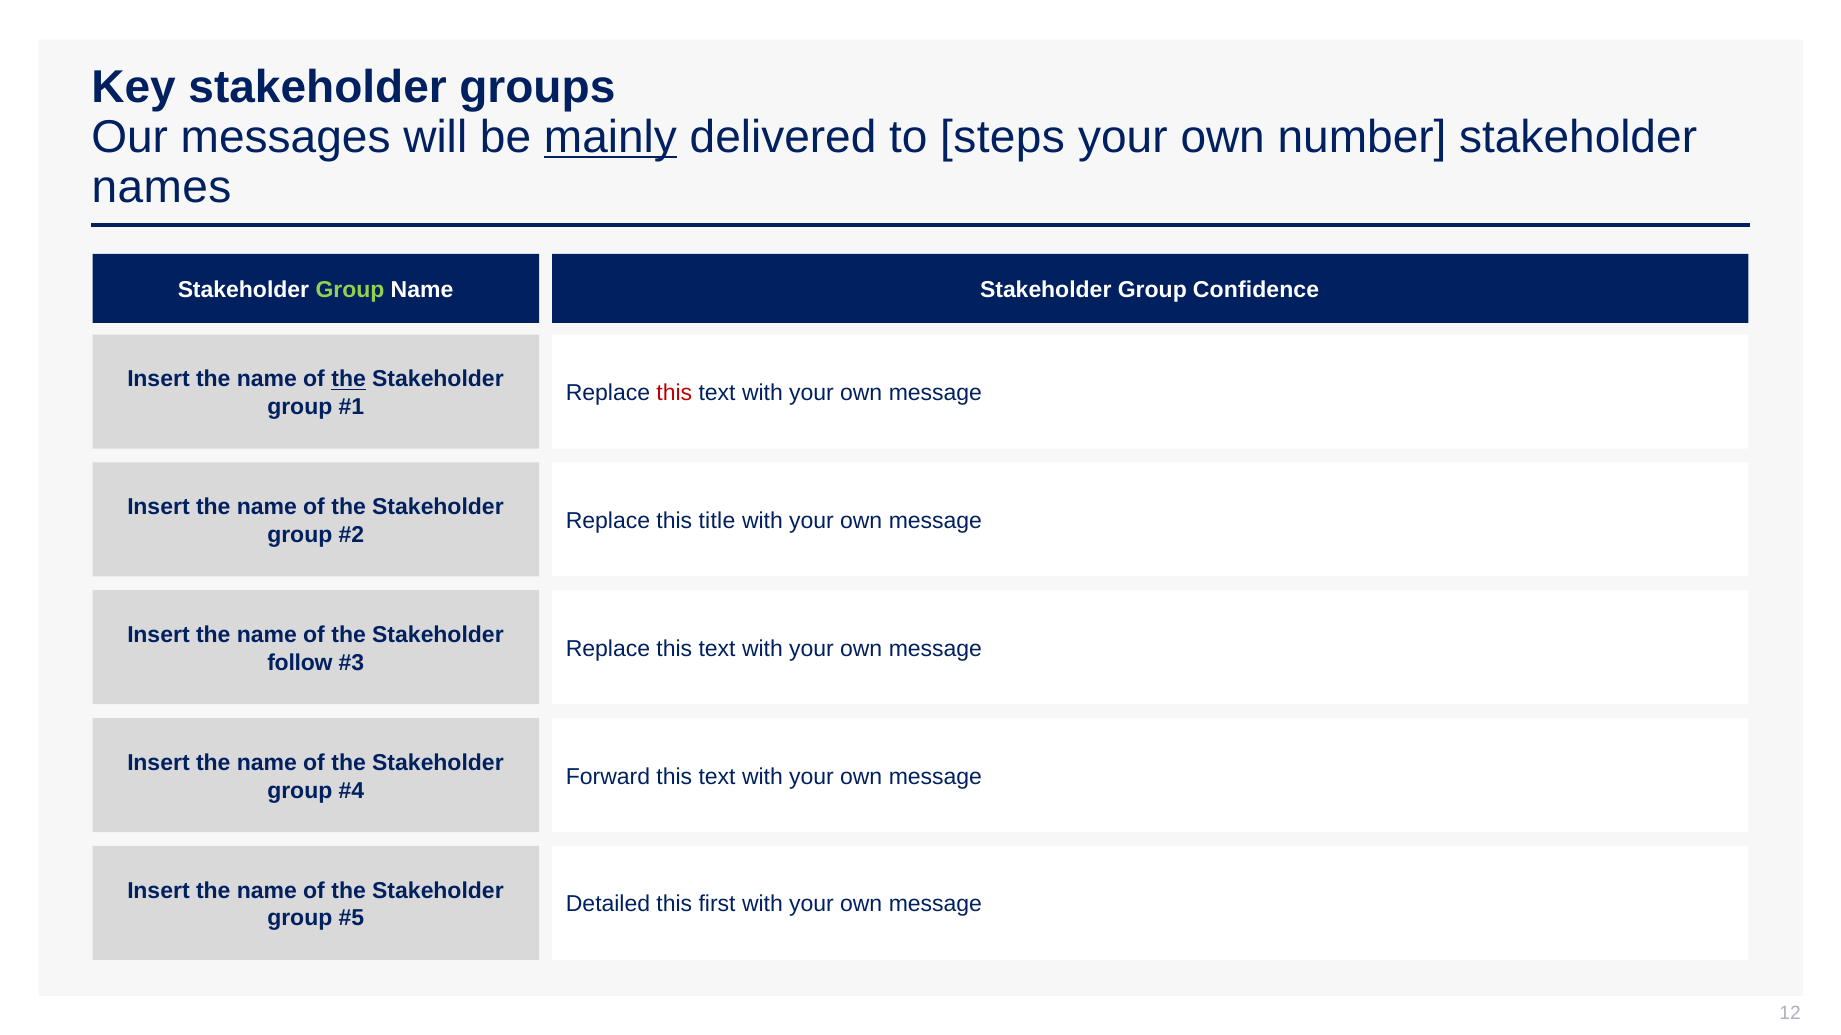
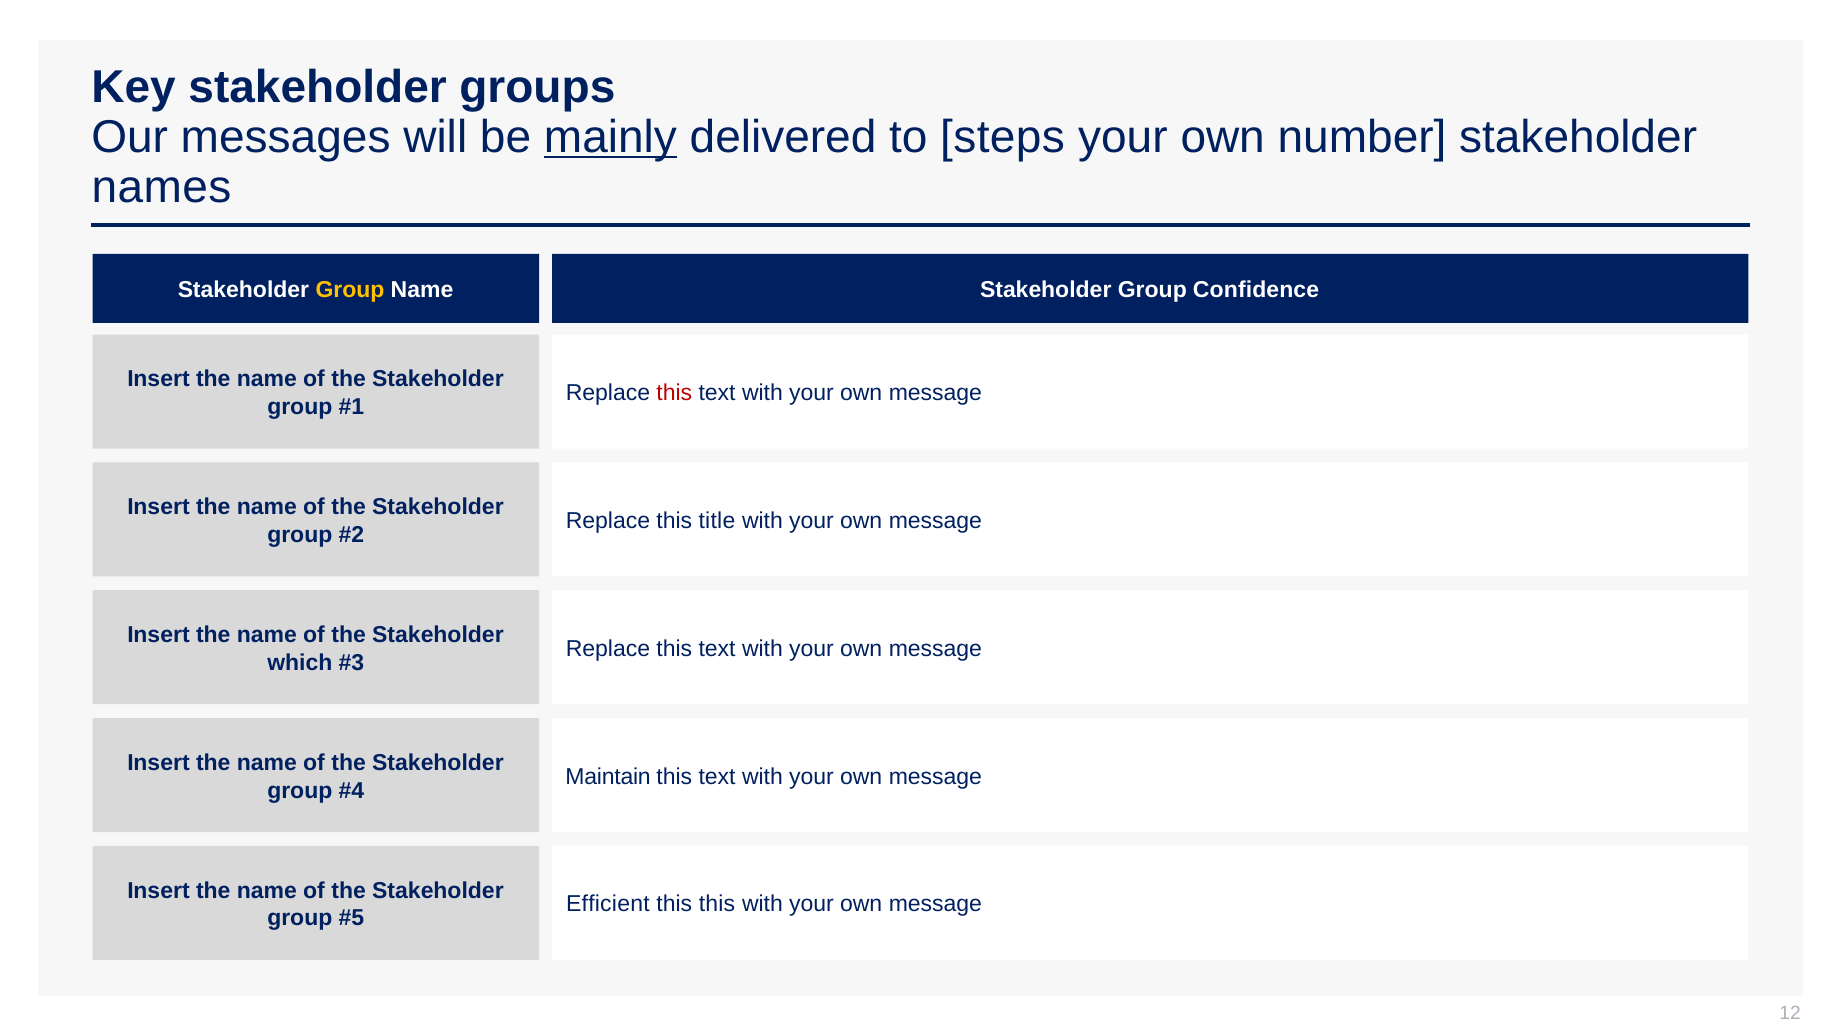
Group at (350, 290) colour: light green -> yellow
the at (349, 380) underline: present -> none
follow: follow -> which
Forward: Forward -> Maintain
Detailed: Detailed -> Efficient
this first: first -> this
